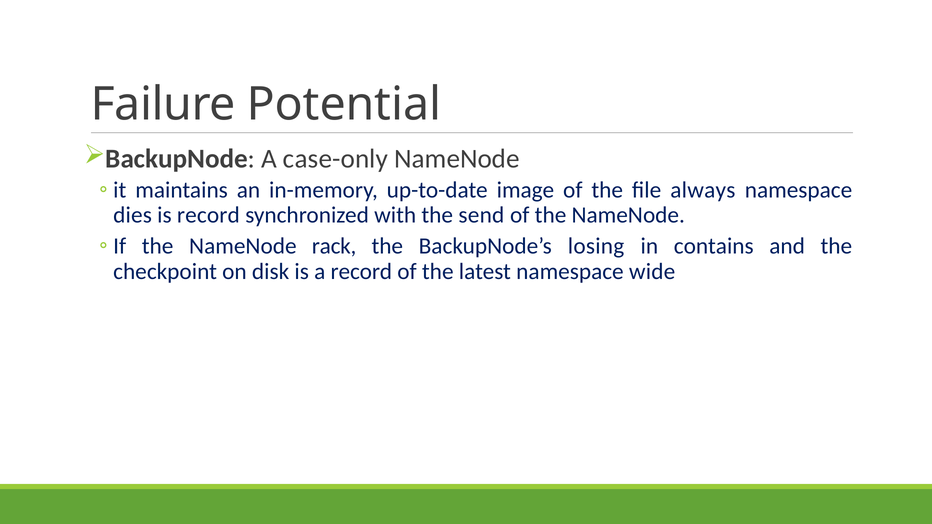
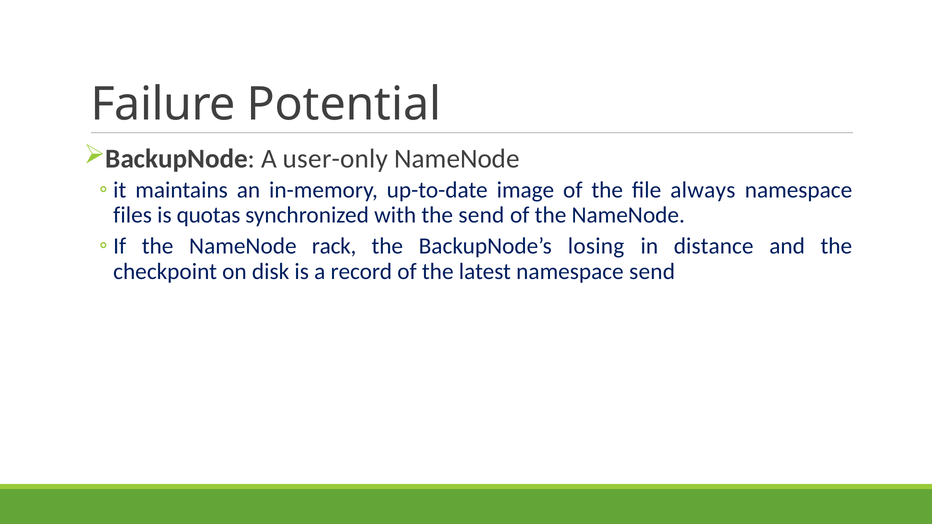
case-only: case-only -> user-only
dies: dies -> files
is record: record -> quotas
contains: contains -> distance
namespace wide: wide -> send
